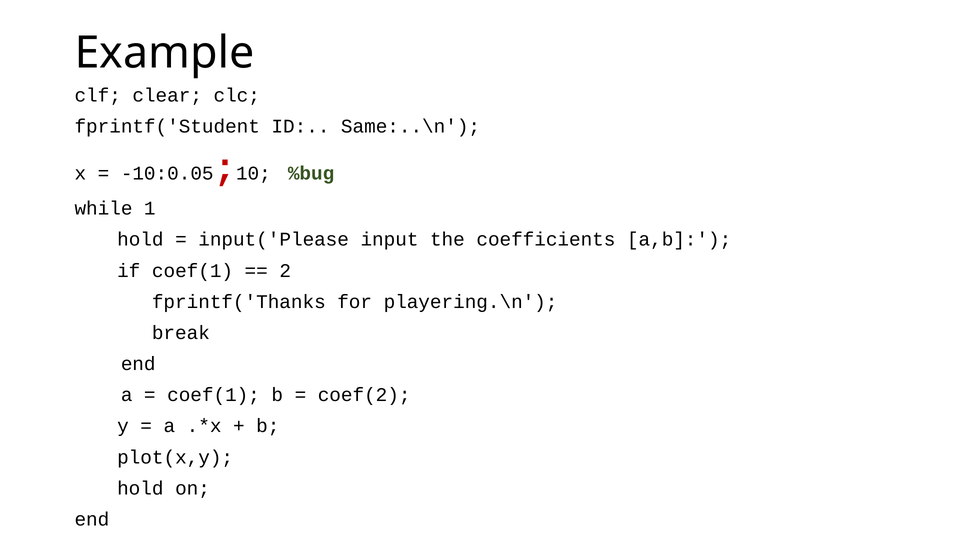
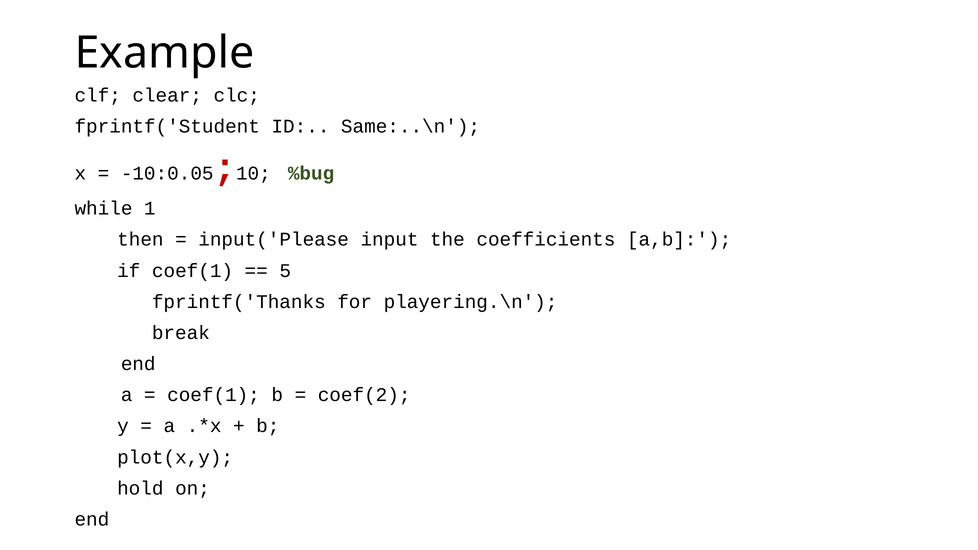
hold at (140, 240): hold -> then
2: 2 -> 5
